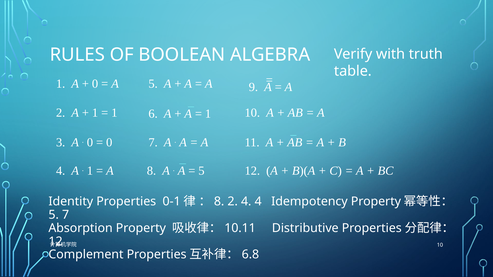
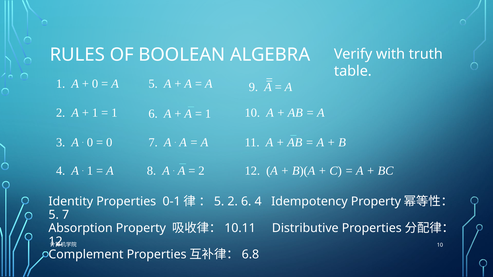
5 at (201, 171): 5 -> 2
8 at (219, 202): 8 -> 5
2 4: 4 -> 6
